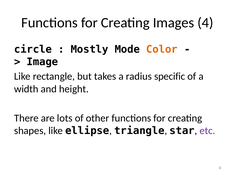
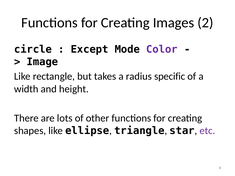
4: 4 -> 2
Mostly: Mostly -> Except
Color colour: orange -> purple
